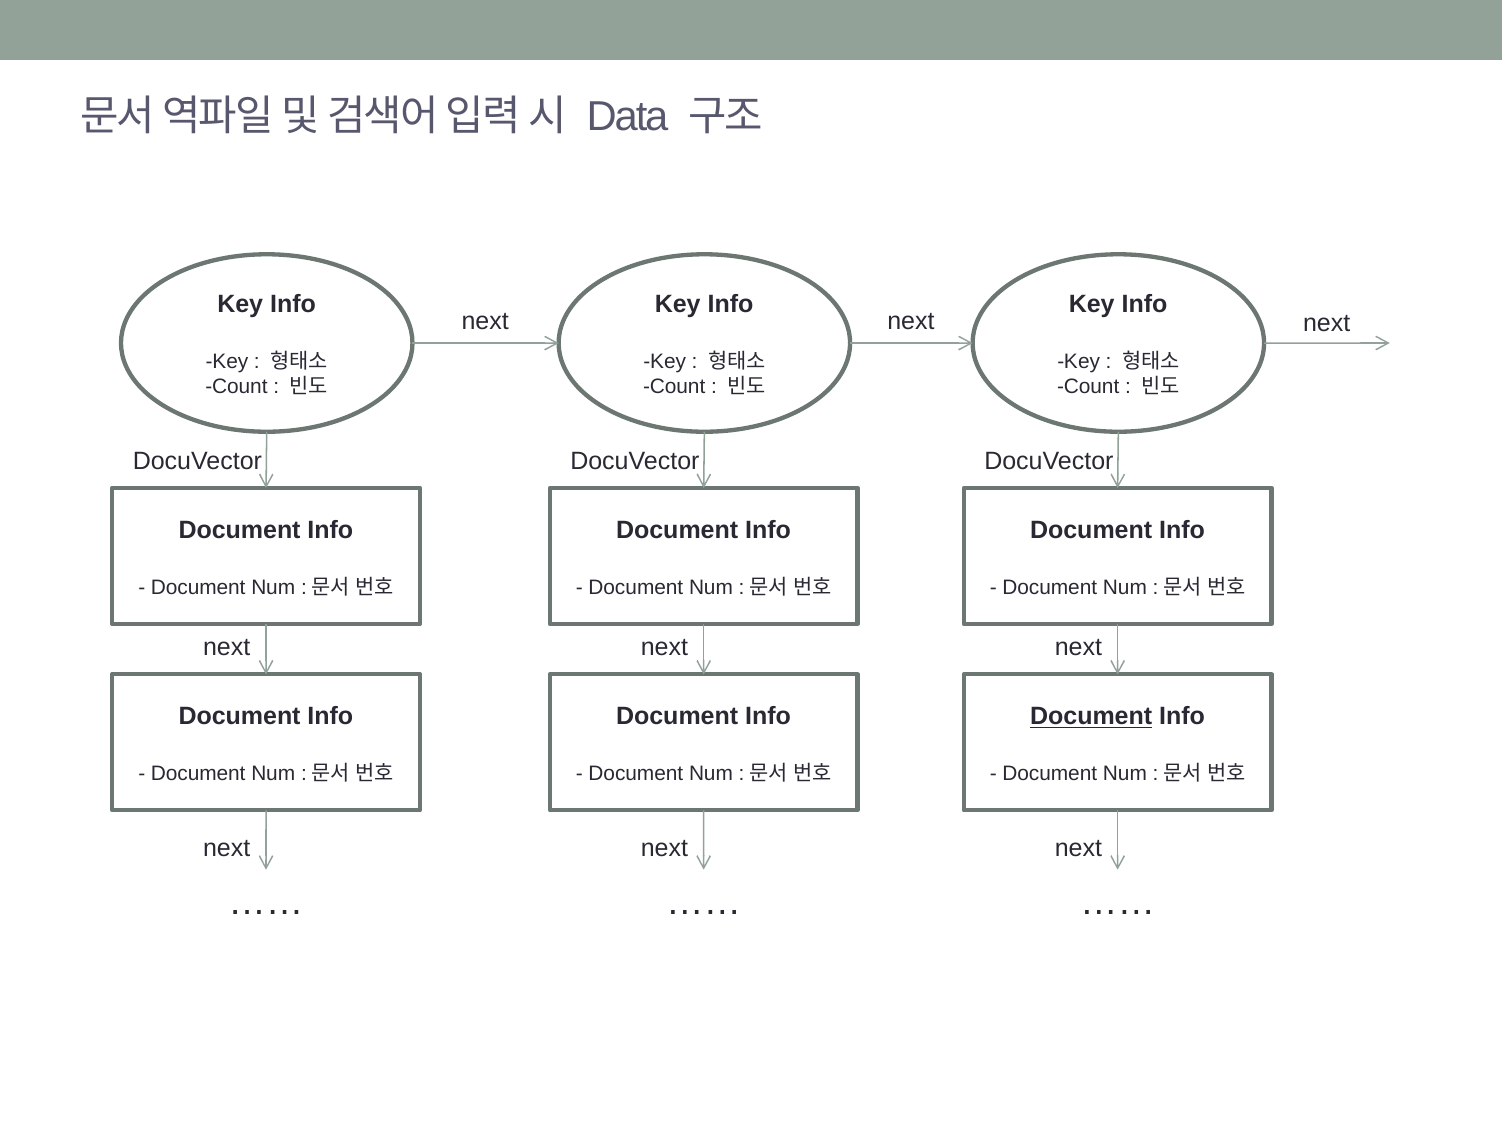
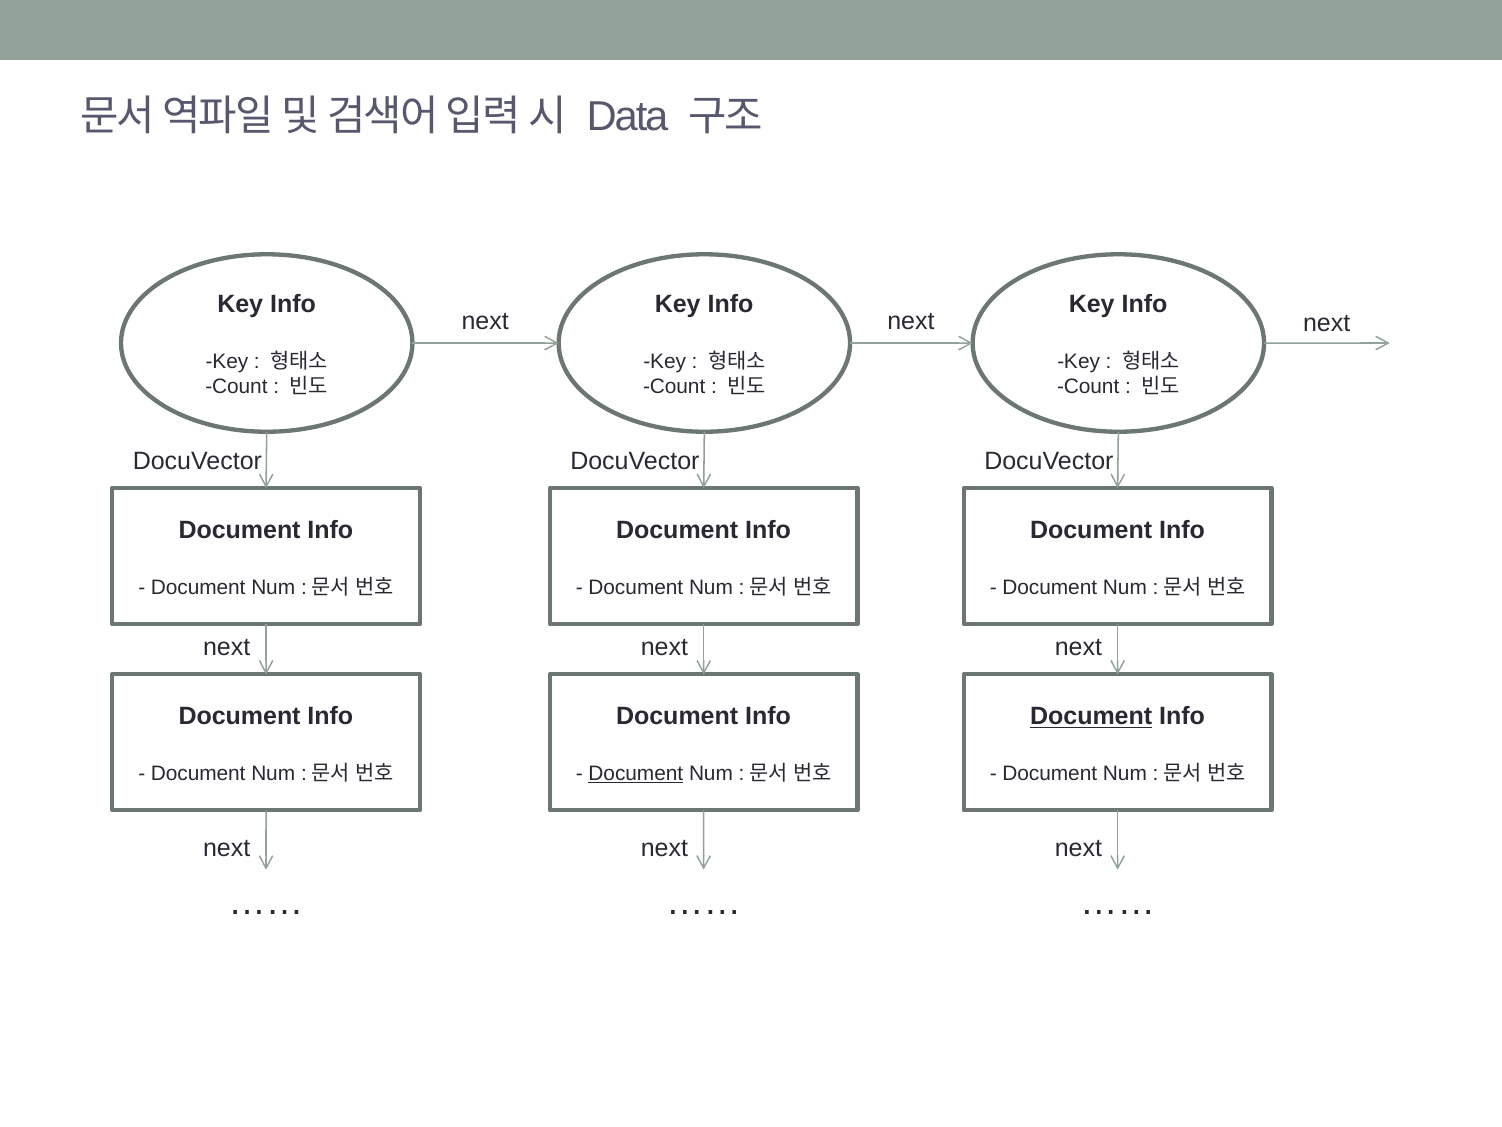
Document at (636, 774) underline: none -> present
